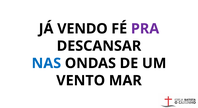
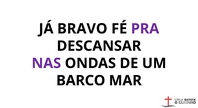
VENDO: VENDO -> BRAVO
NAS colour: blue -> purple
VENTO: VENTO -> BARCO
